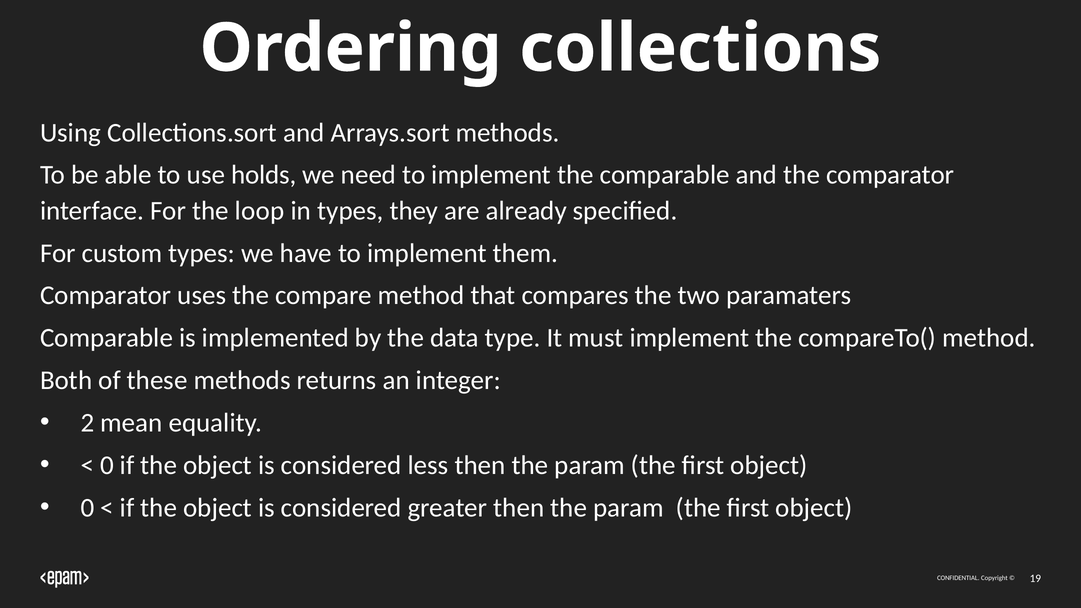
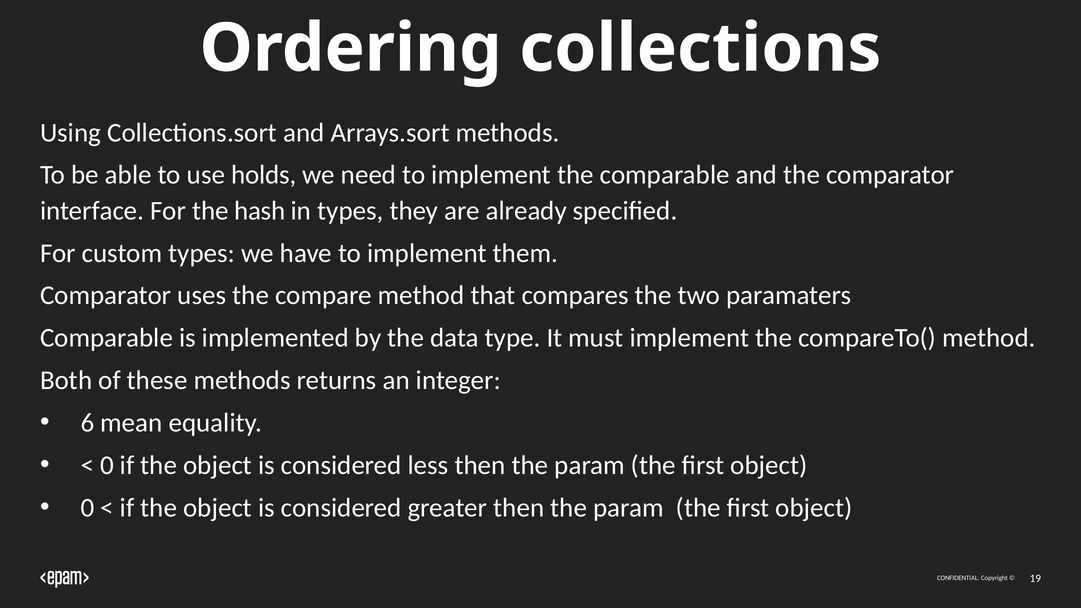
loop: loop -> hash
2: 2 -> 6
